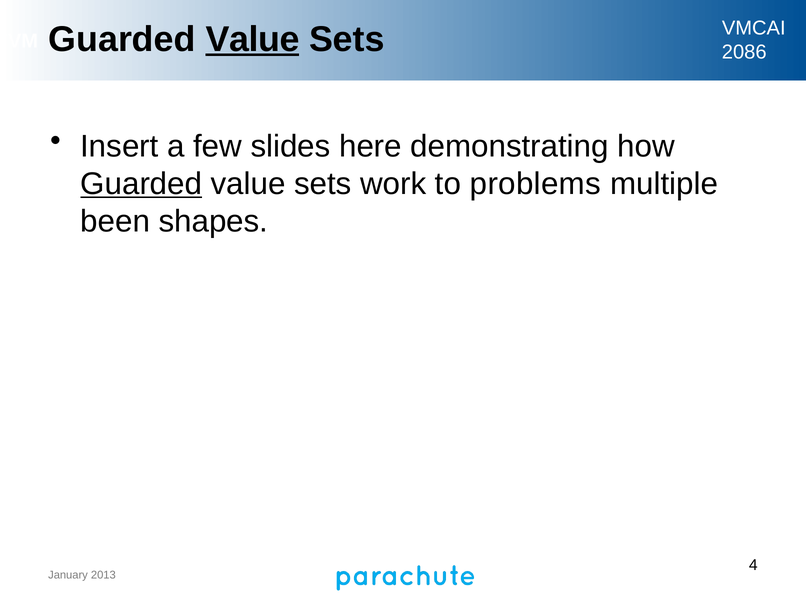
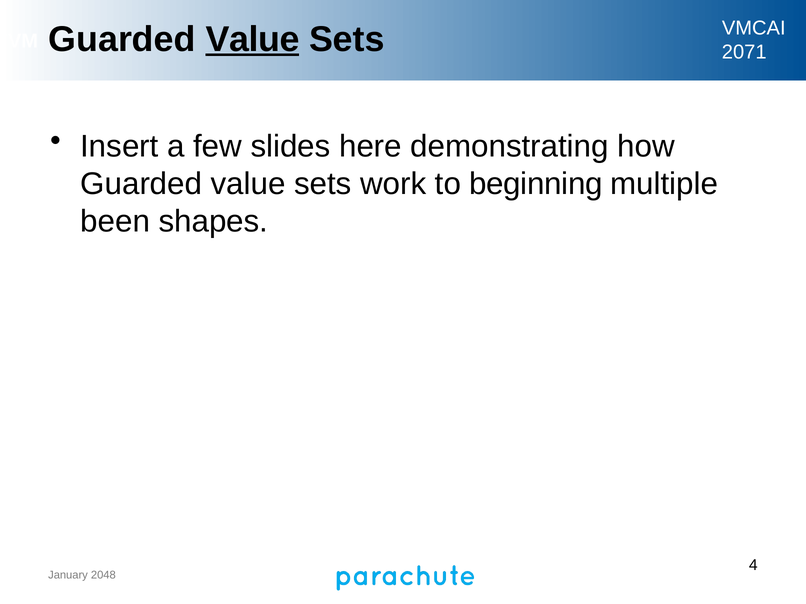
2086: 2086 -> 2071
Guarded at (141, 184) underline: present -> none
problems: problems -> beginning
2013: 2013 -> 2048
